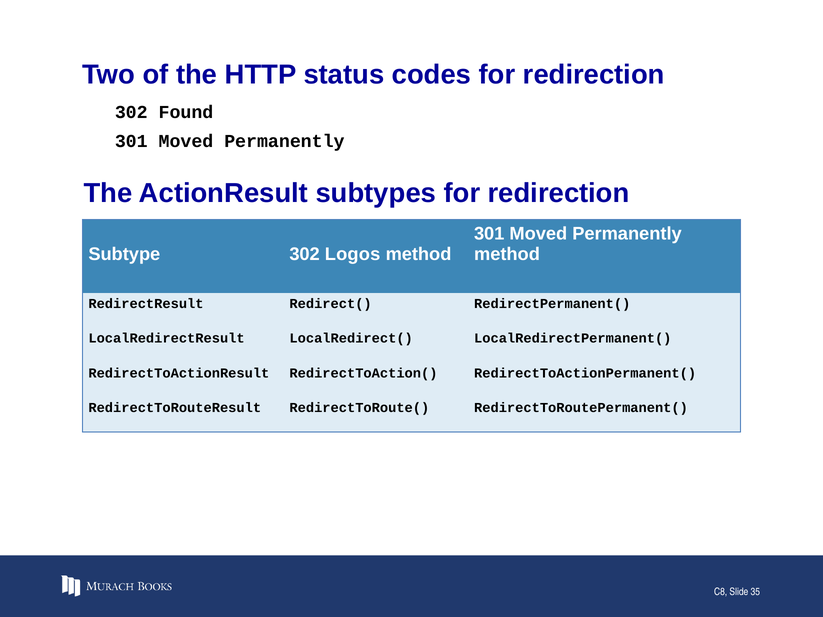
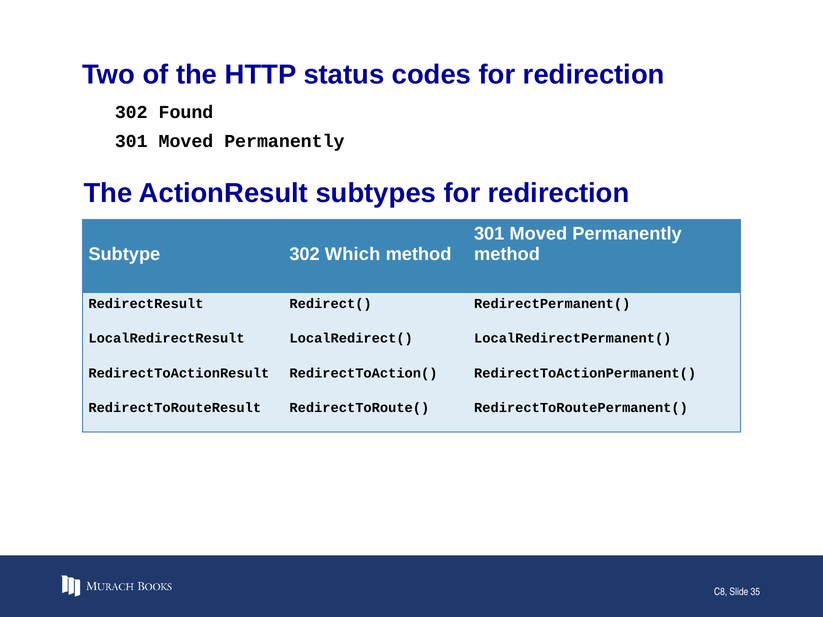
Logos: Logos -> Which
